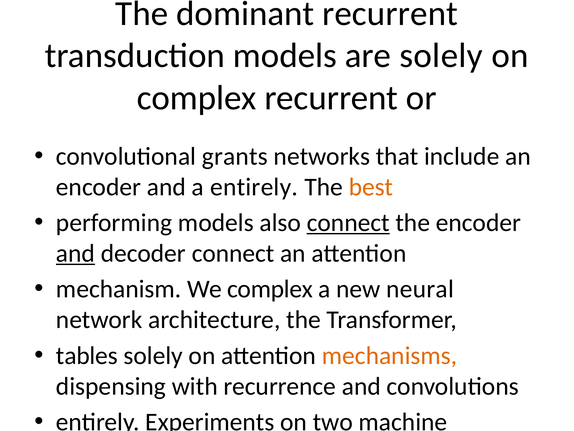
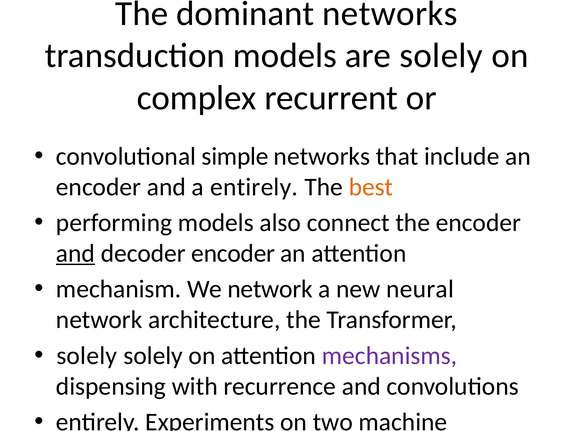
dominant recurrent: recurrent -> networks
grants: grants -> simple
connect at (348, 222) underline: present -> none
decoder connect: connect -> encoder
We complex: complex -> network
tables at (87, 355): tables -> solely
mechanisms colour: orange -> purple
